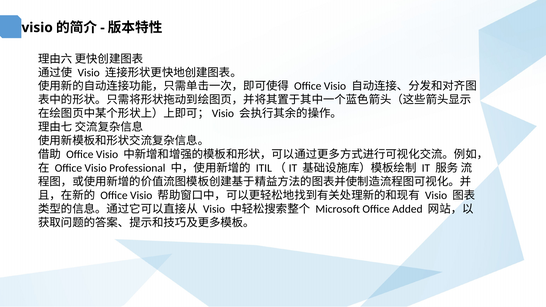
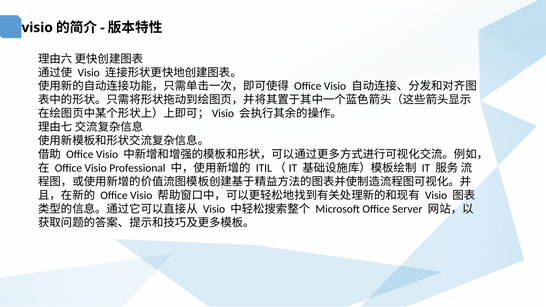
Added: Added -> Server
